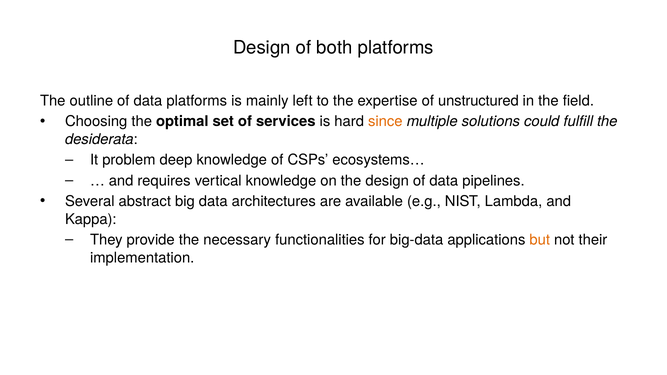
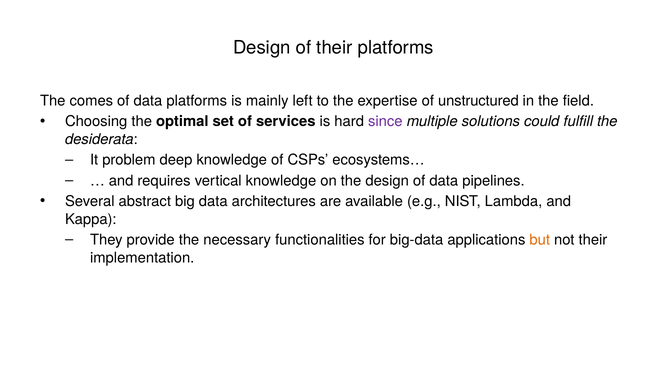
of both: both -> their
outline: outline -> comes
since colour: orange -> purple
